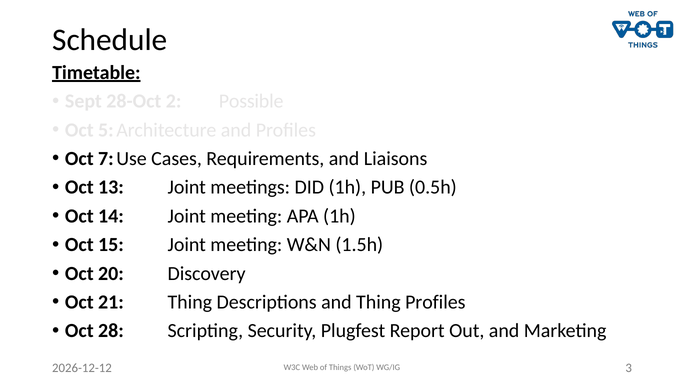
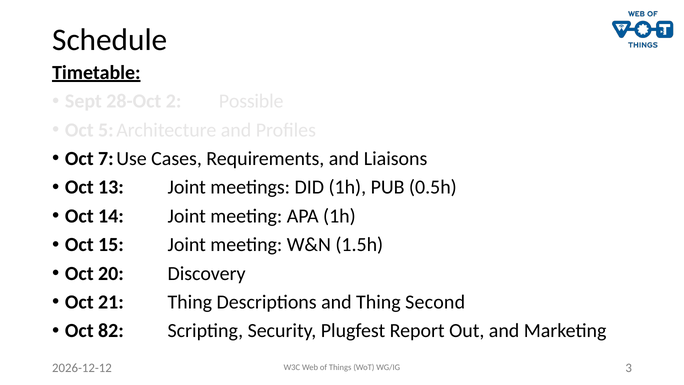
Thing Profiles: Profiles -> Second
28: 28 -> 82
